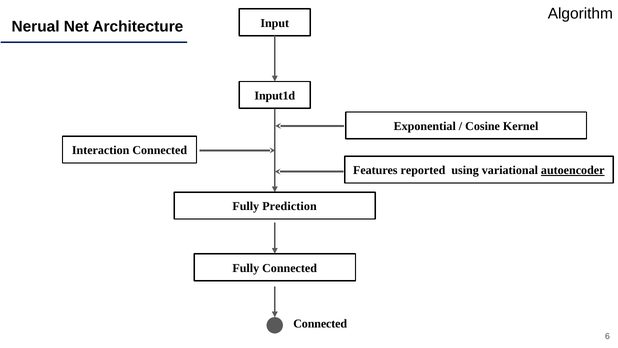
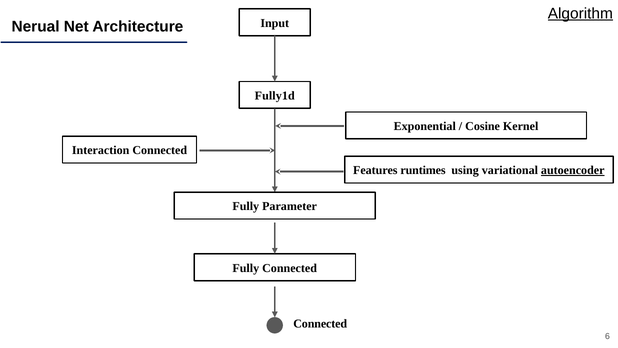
Algorithm underline: none -> present
Input1d: Input1d -> Fully1d
reported: reported -> runtimes
Prediction: Prediction -> Parameter
